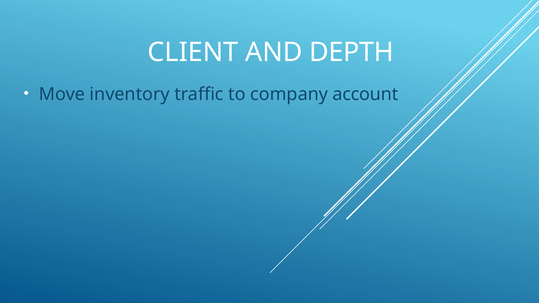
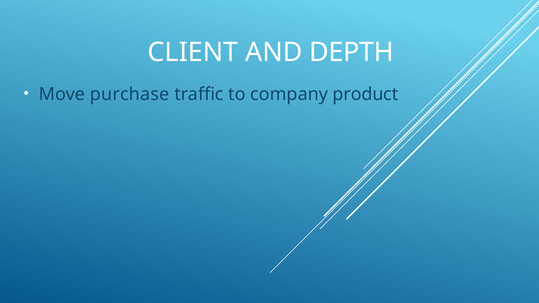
inventory: inventory -> purchase
account: account -> product
